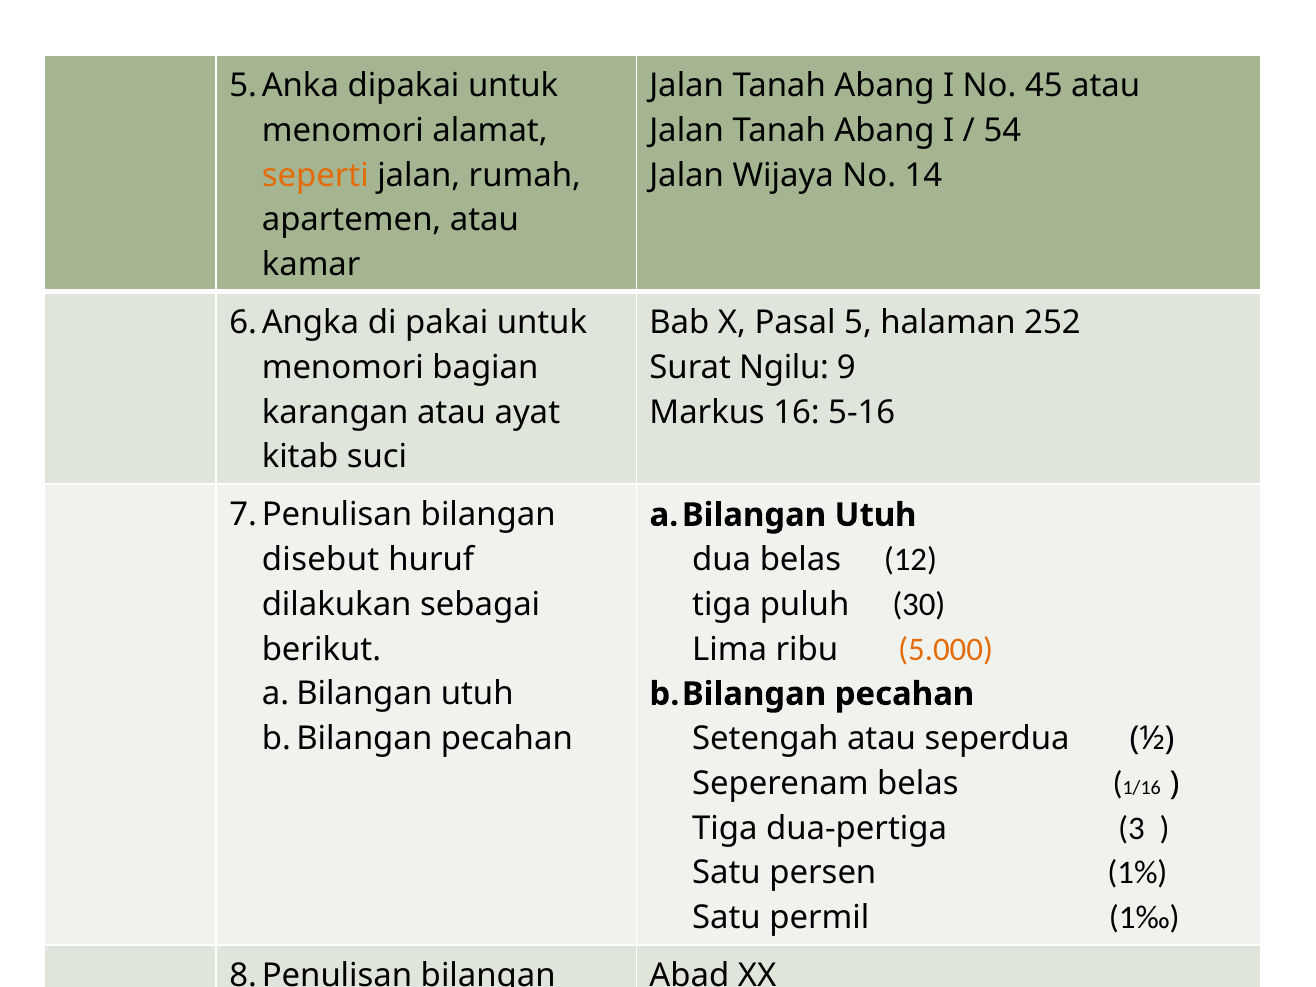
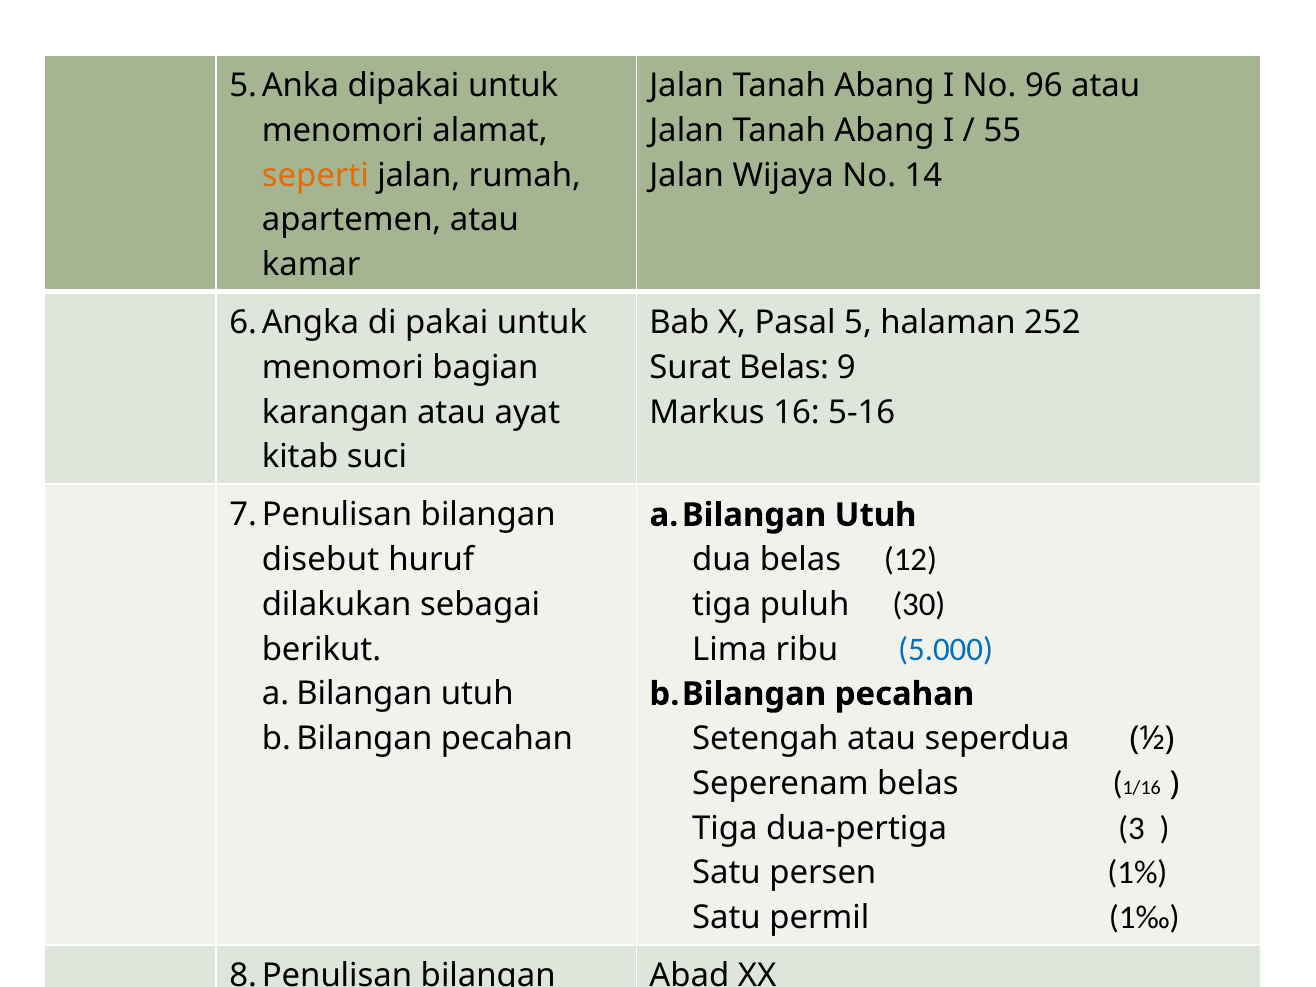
45: 45 -> 96
54: 54 -> 55
Surat Ngilu: Ngilu -> Belas
5.000 colour: orange -> blue
